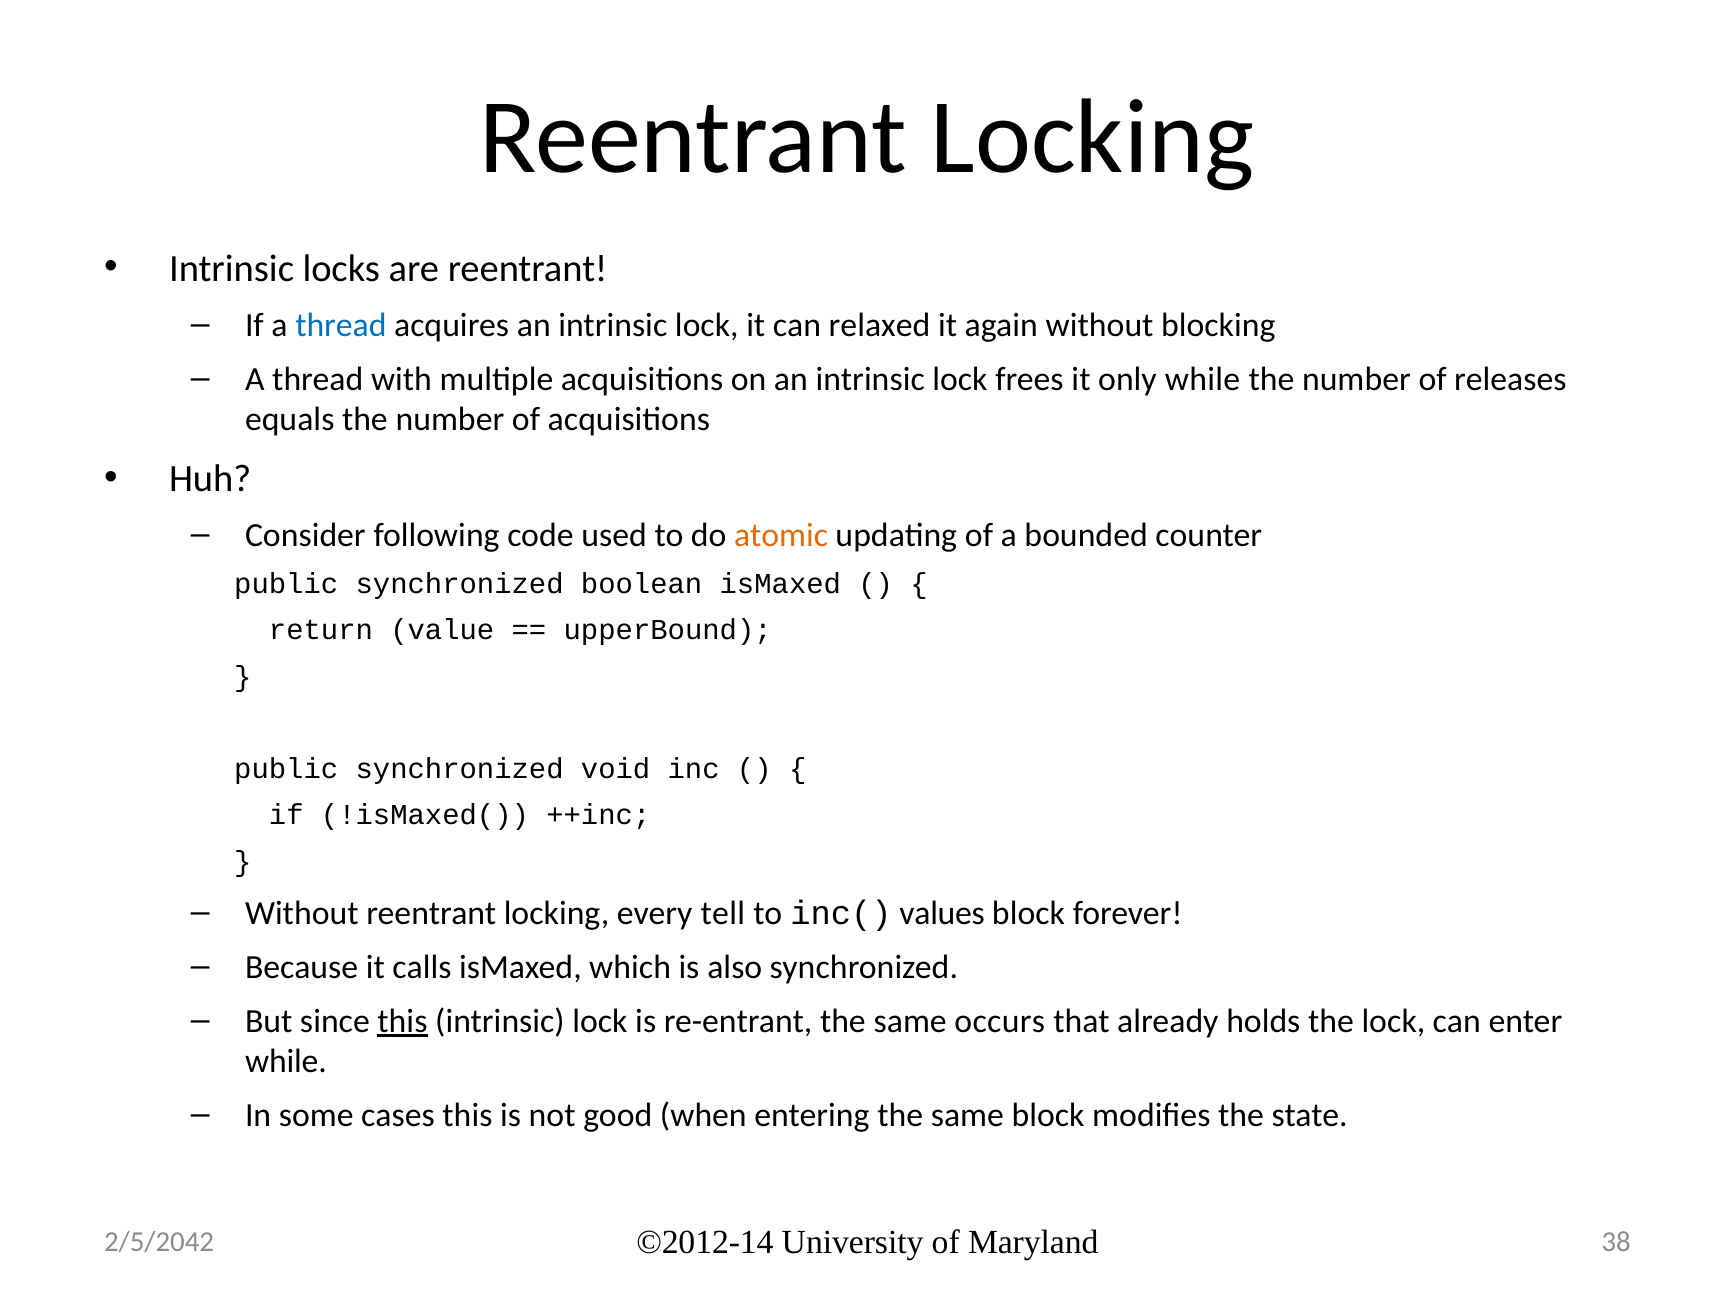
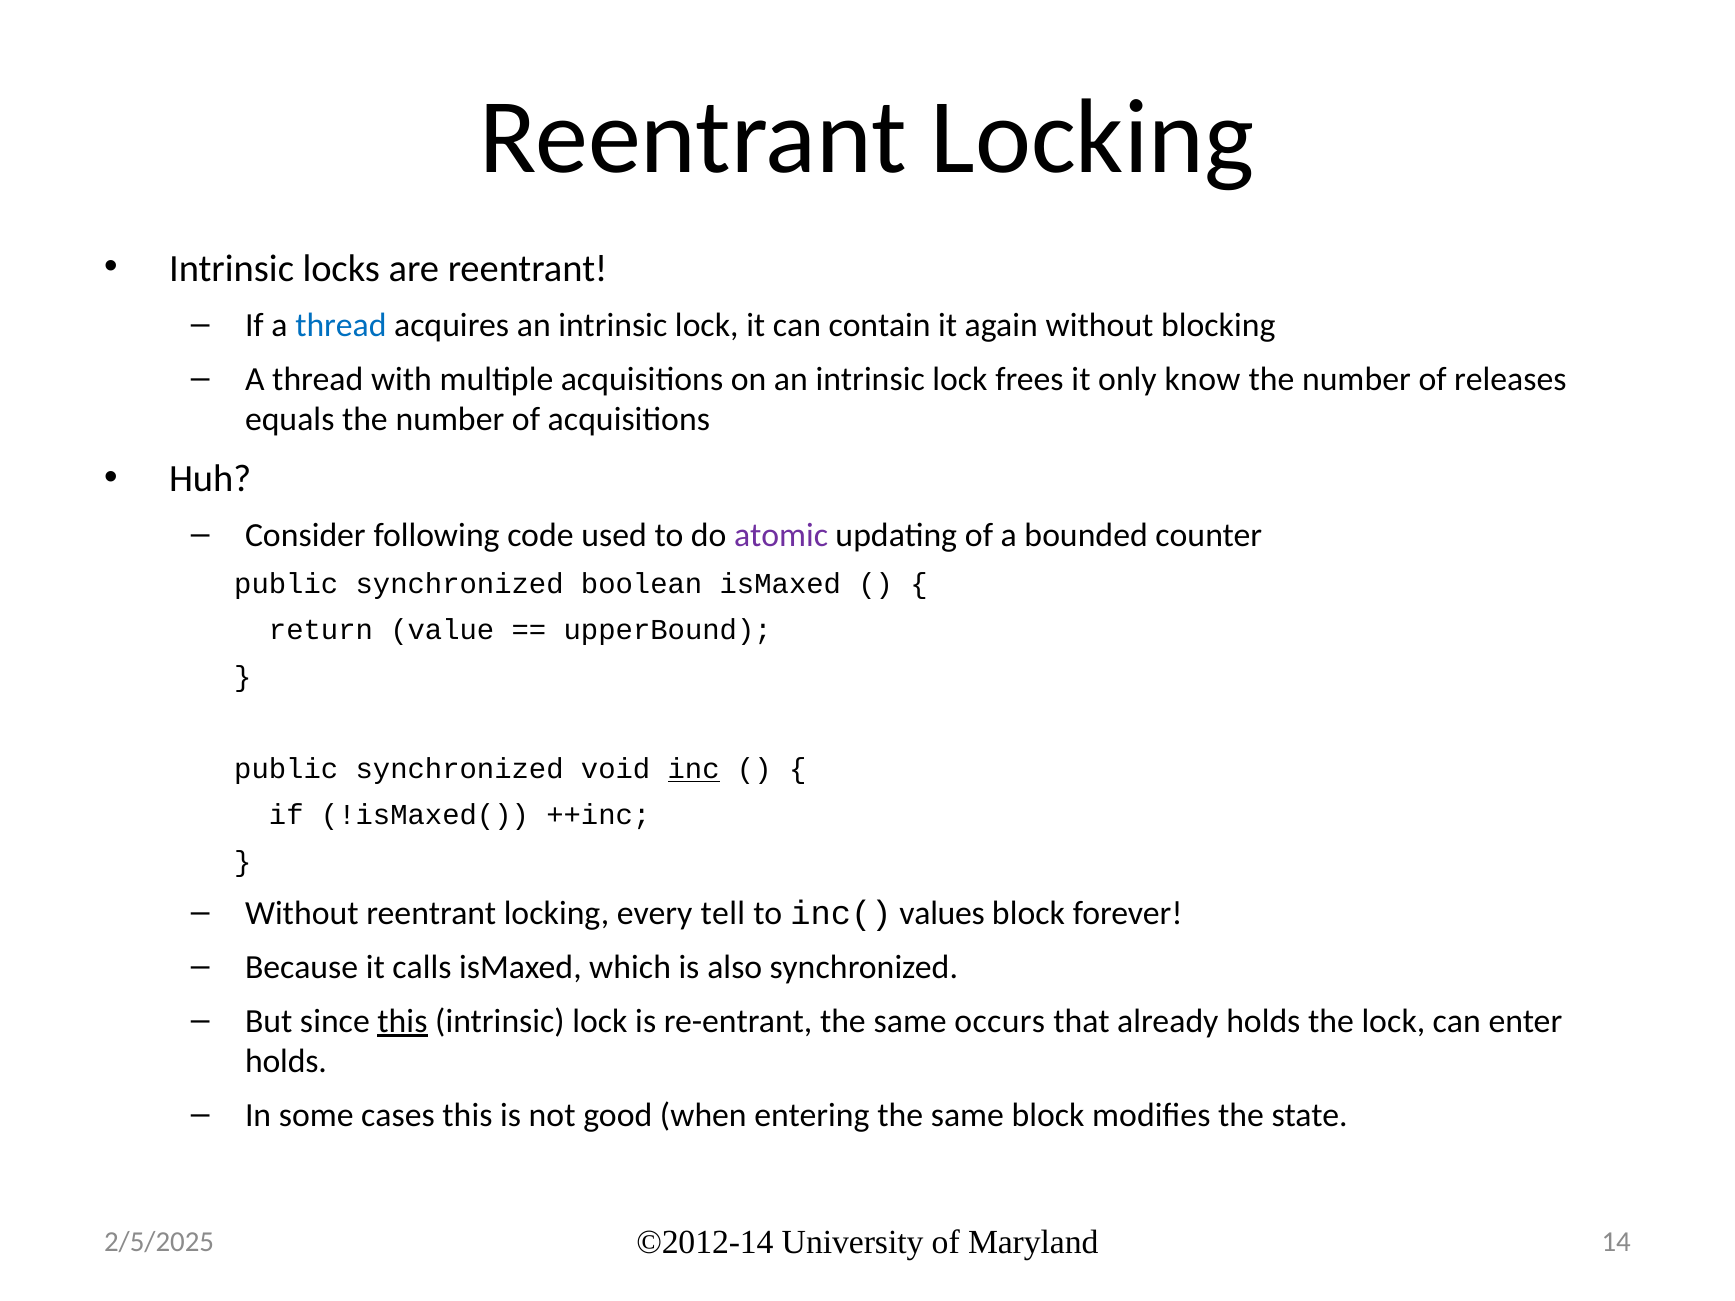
relaxed: relaxed -> contain
only while: while -> know
atomic colour: orange -> purple
inc underline: none -> present
while at (286, 1062): while -> holds
38: 38 -> 14
2/5/2042: 2/5/2042 -> 2/5/2025
